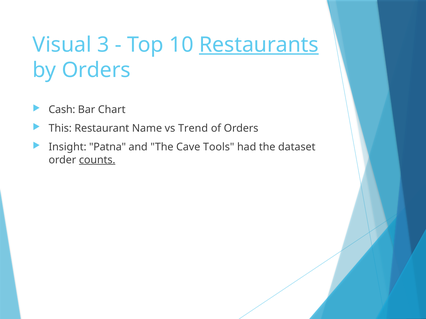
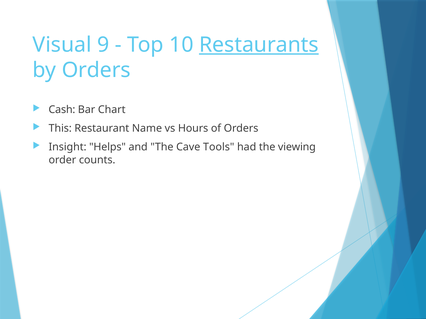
3: 3 -> 9
Trend: Trend -> Hours
Patna: Patna -> Helps
dataset: dataset -> viewing
counts underline: present -> none
